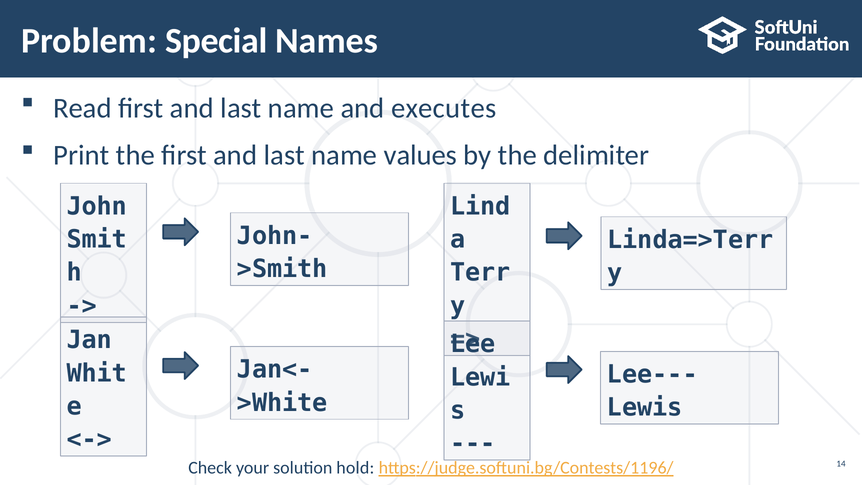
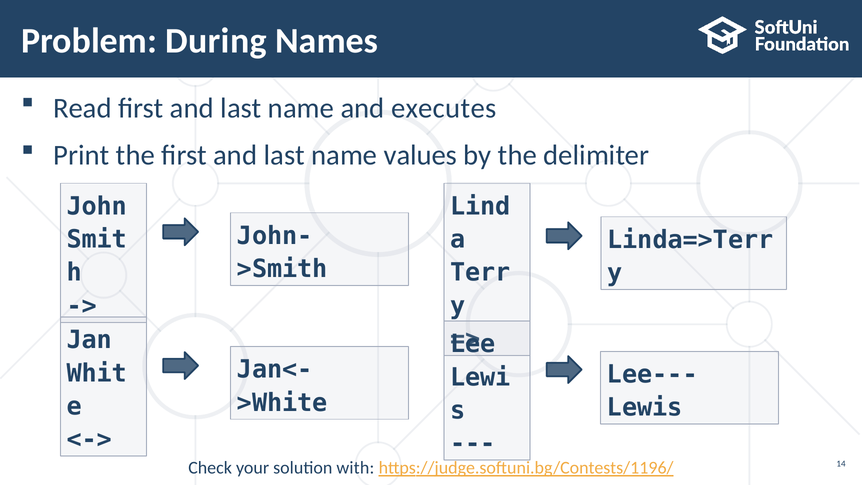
Special: Special -> During
hold: hold -> with
